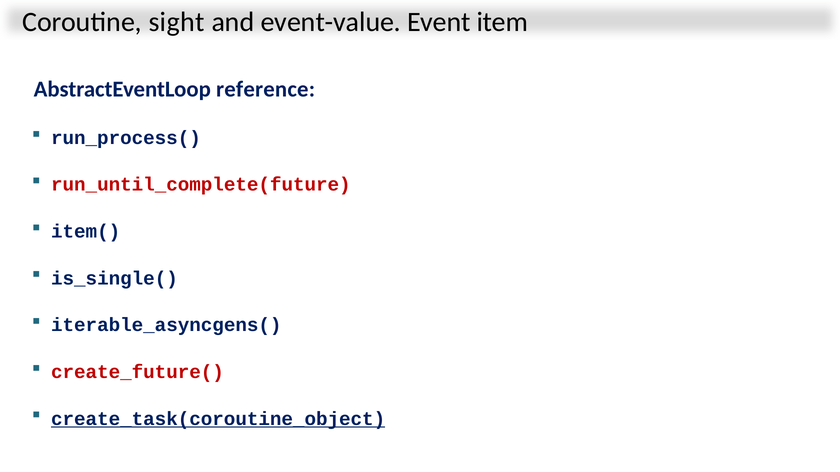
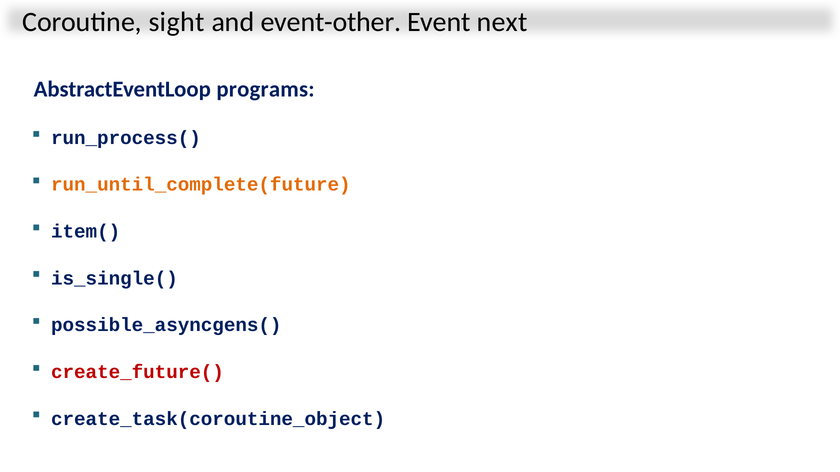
event-value: event-value -> event-other
item: item -> next
reference: reference -> programs
run_until_complete(future colour: red -> orange
iterable_asyncgens(: iterable_asyncgens( -> possible_asyncgens(
create_task(coroutine_object underline: present -> none
